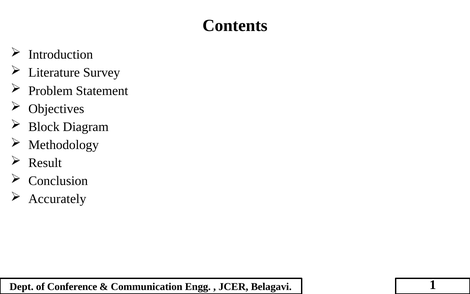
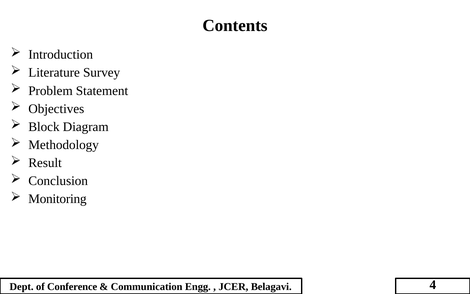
Accurately: Accurately -> Monitoring
1: 1 -> 4
